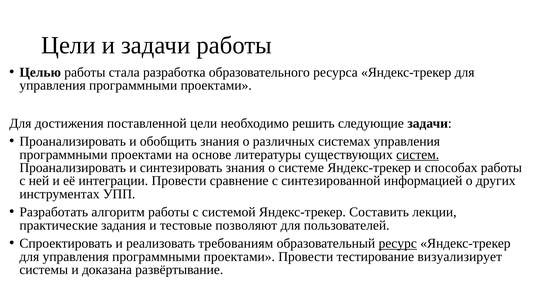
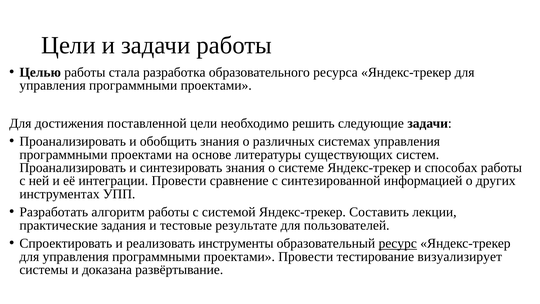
систем underline: present -> none
позволяют: позволяют -> результате
требованиям: требованиям -> инструменты
